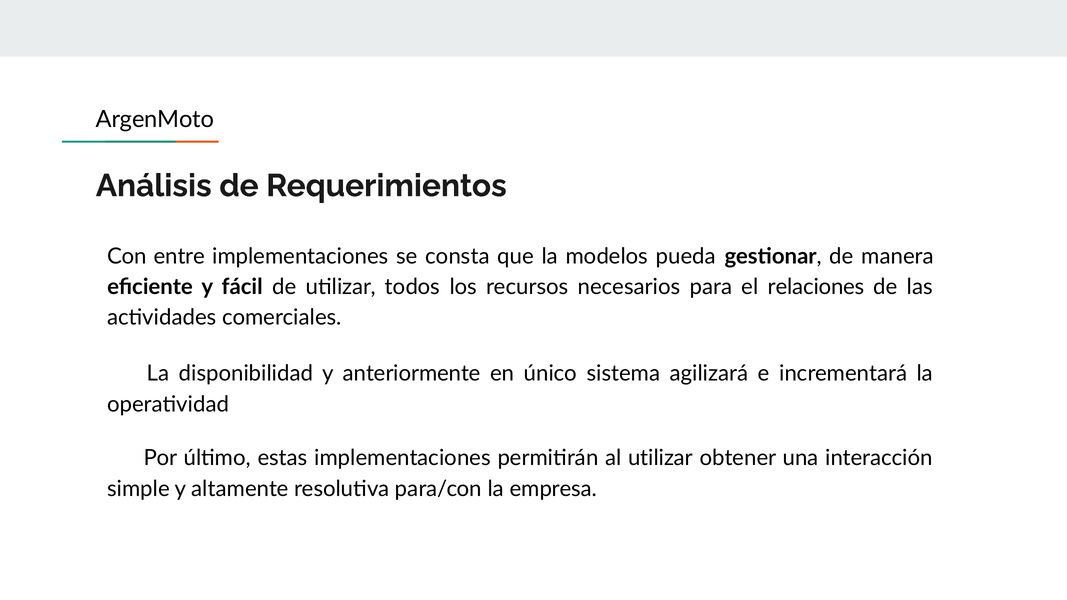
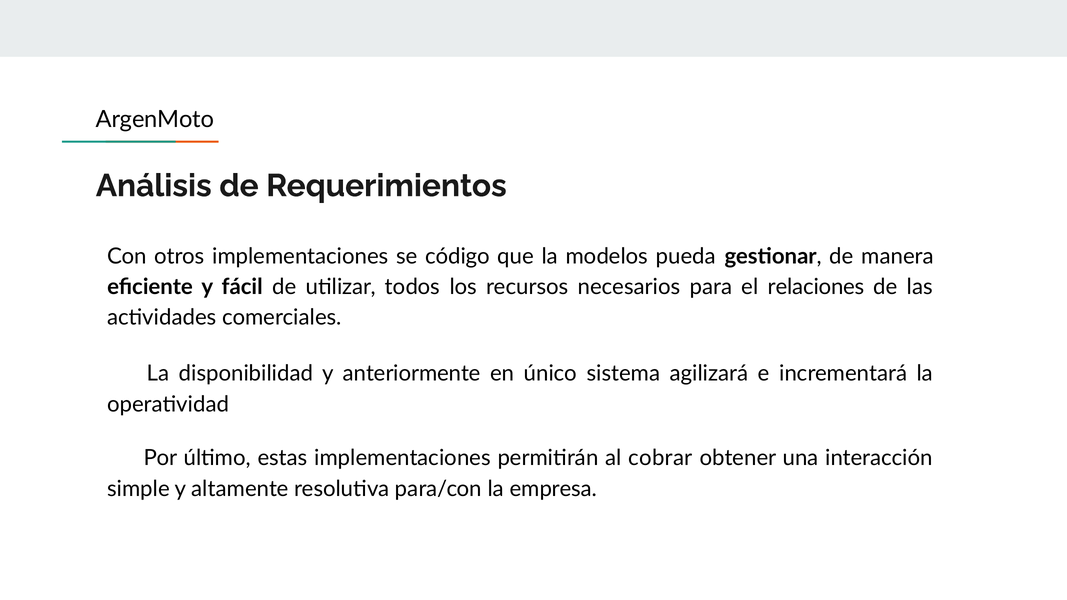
entre: entre -> otros
consta: consta -> código
al utilizar: utilizar -> cobrar
